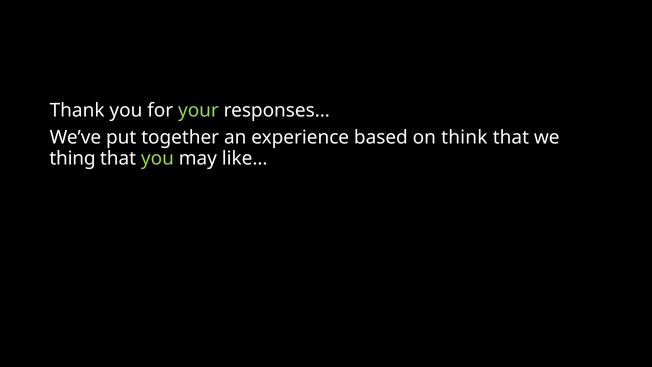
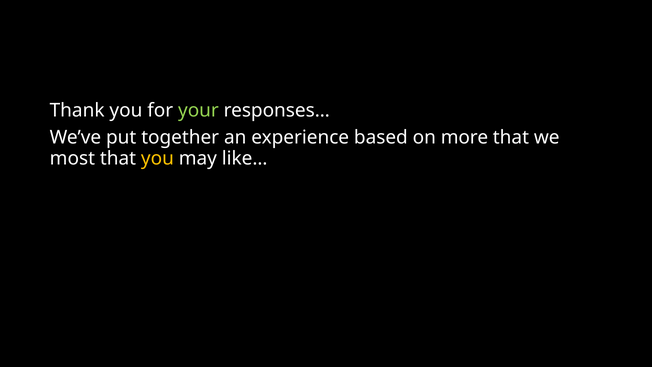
think: think -> more
thing: thing -> most
you at (157, 158) colour: light green -> yellow
